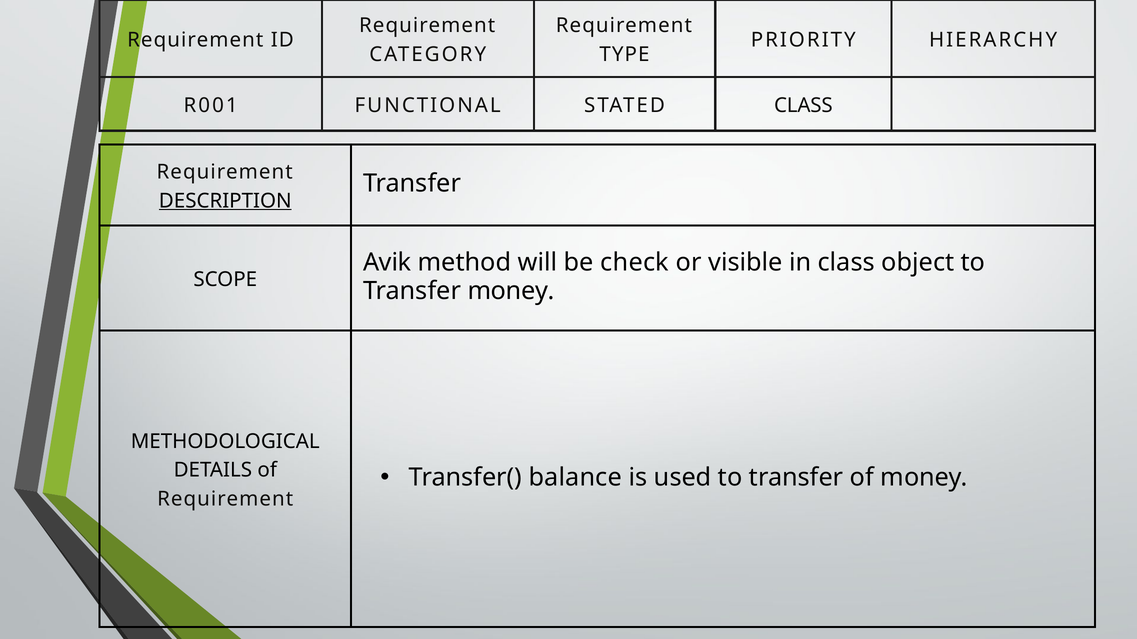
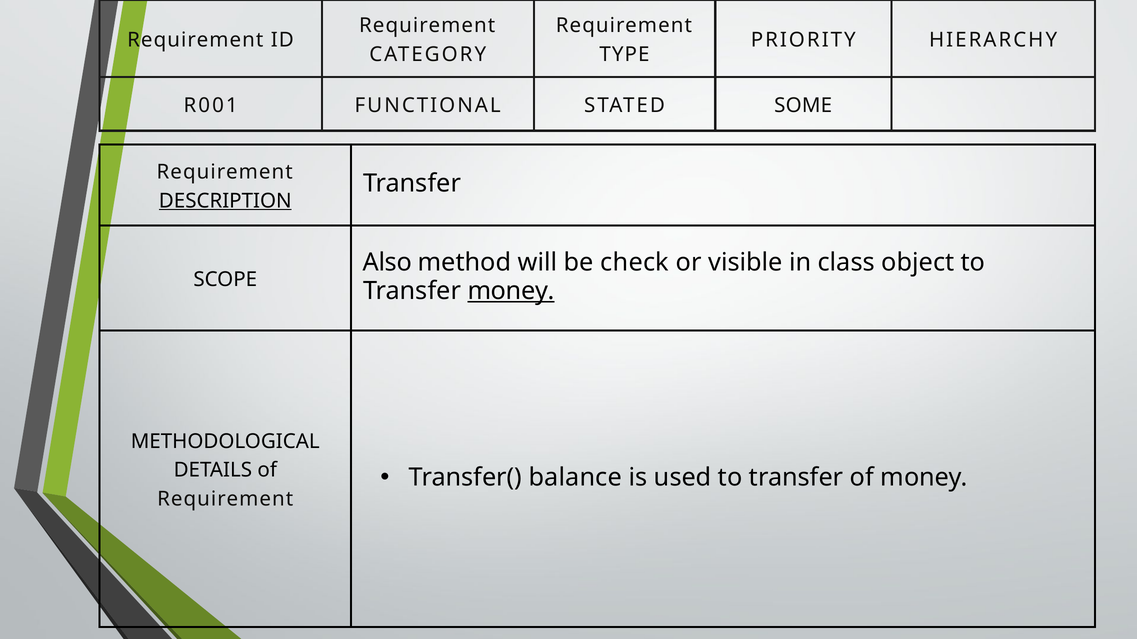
STATED CLASS: CLASS -> SOME
Avik: Avik -> Also
money at (511, 291) underline: none -> present
